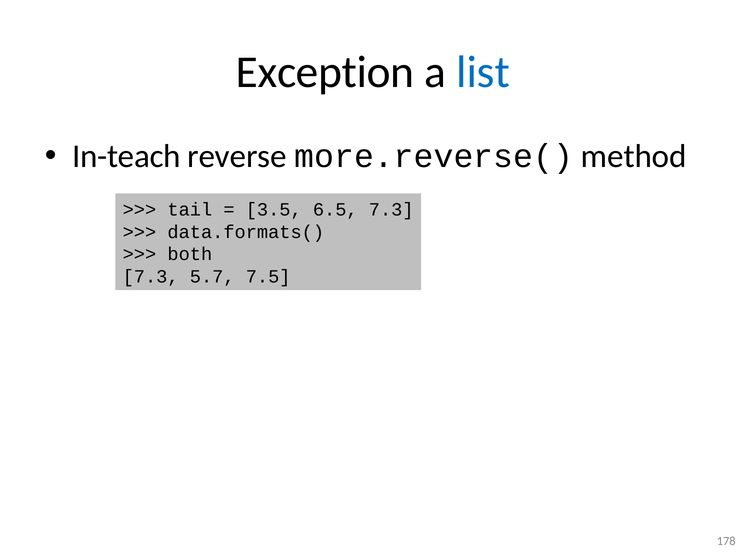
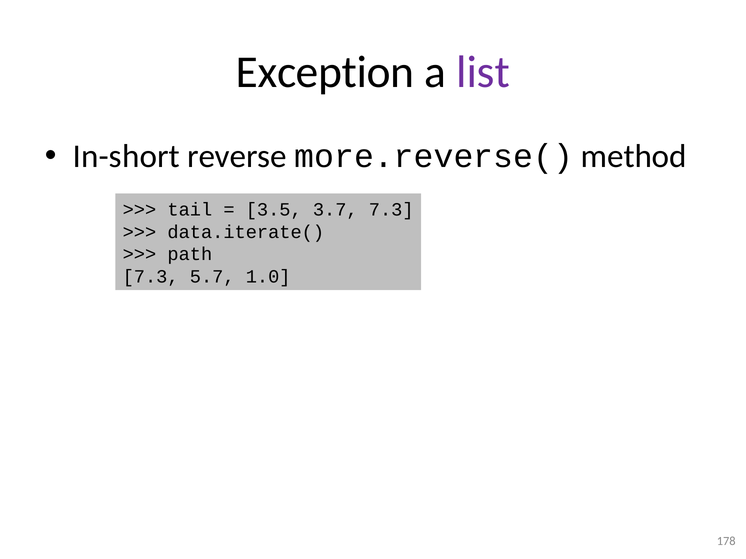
list colour: blue -> purple
In-teach: In-teach -> In-short
6.5: 6.5 -> 3.7
data.formats(: data.formats( -> data.iterate(
both: both -> path
7.5: 7.5 -> 1.0
